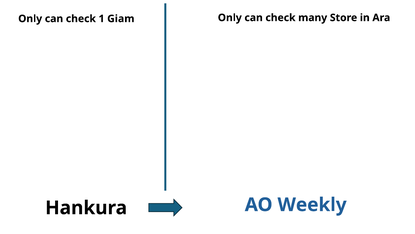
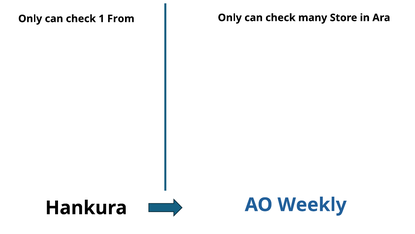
Giam: Giam -> From
